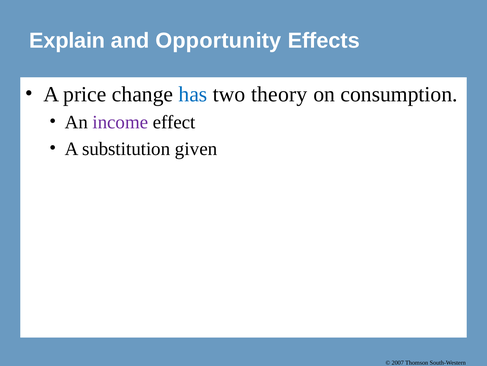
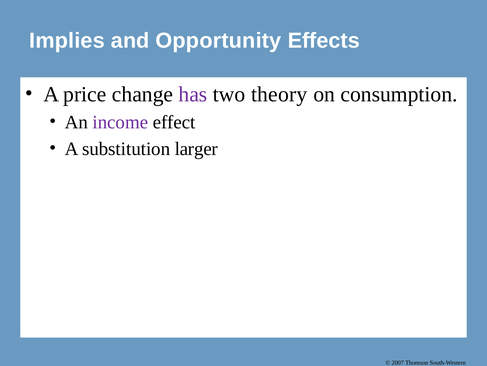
Explain: Explain -> Implies
has colour: blue -> purple
given: given -> larger
